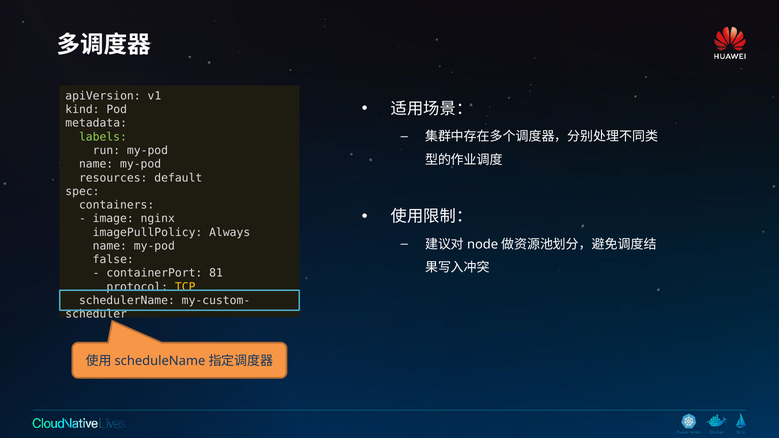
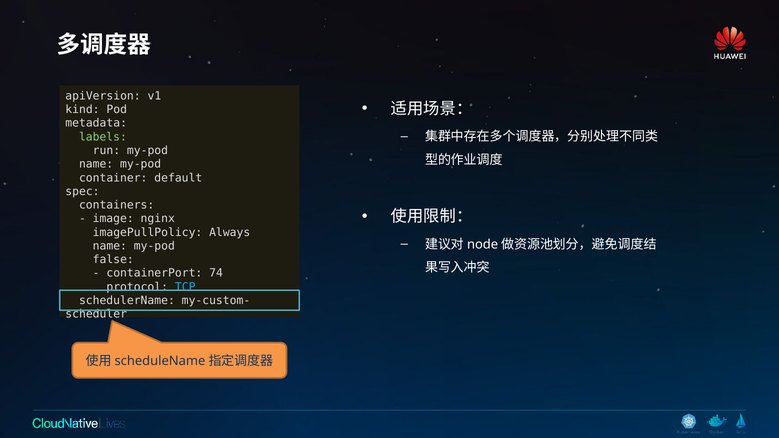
resources: resources -> container
81: 81 -> 74
TCP colour: yellow -> light blue
